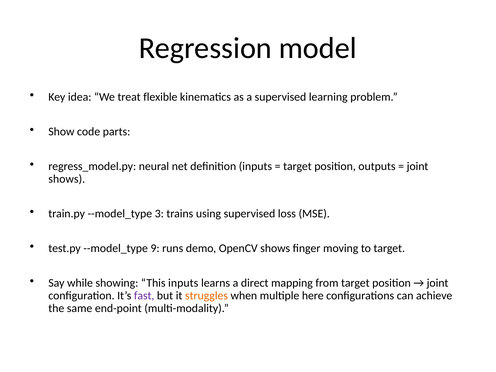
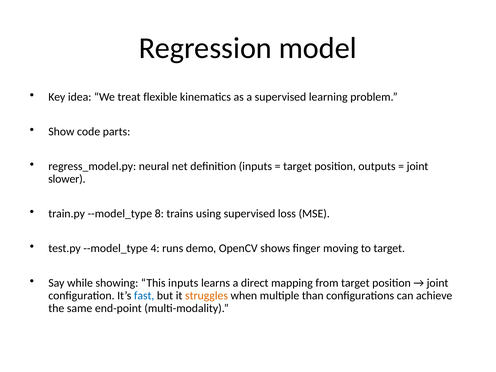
shows at (67, 179): shows -> slower
3: 3 -> 8
9: 9 -> 4
fast colour: purple -> blue
here: here -> than
